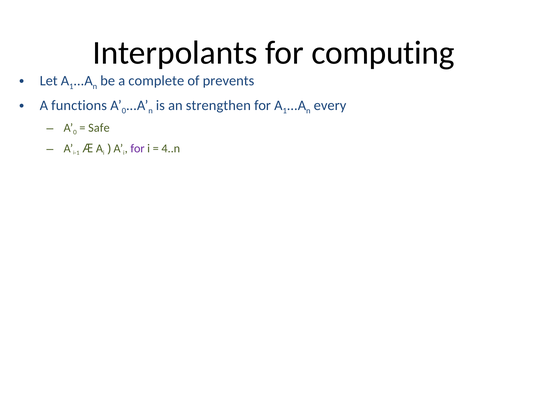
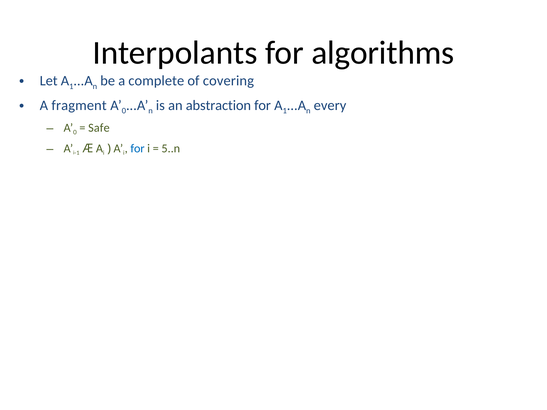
computing: computing -> algorithms
prevents: prevents -> covering
functions: functions -> fragment
strengthen: strengthen -> abstraction
for at (138, 148) colour: purple -> blue
4..n: 4..n -> 5..n
